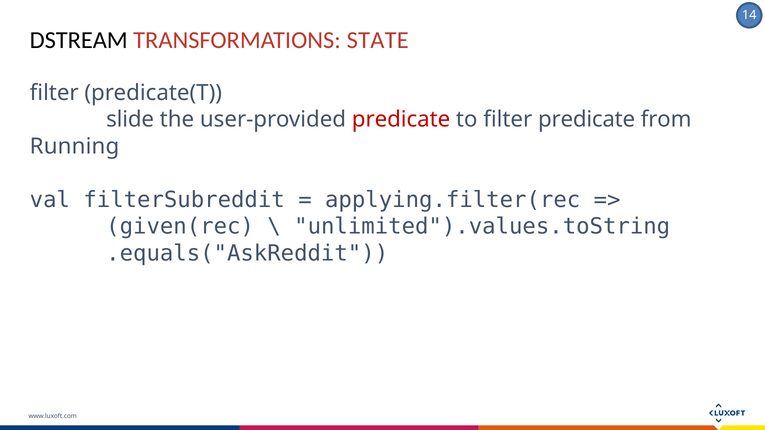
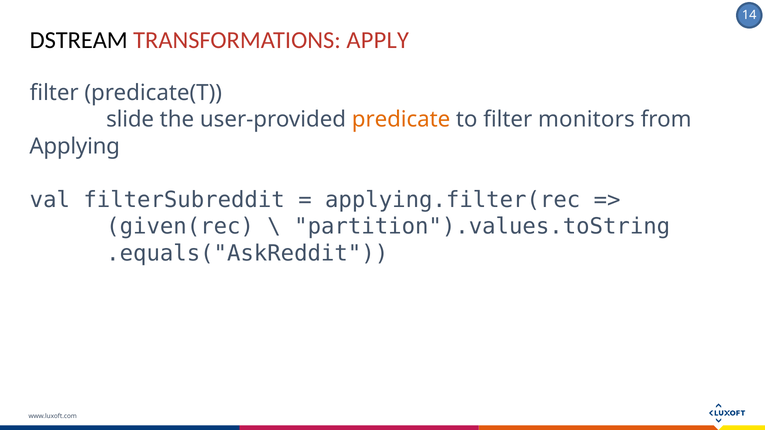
STATE: STATE -> APPLY
predicate at (401, 120) colour: red -> orange
filter predicate: predicate -> monitors
Running: Running -> Applying
unlimited").values.toString: unlimited").values.toString -> partition").values.toString
